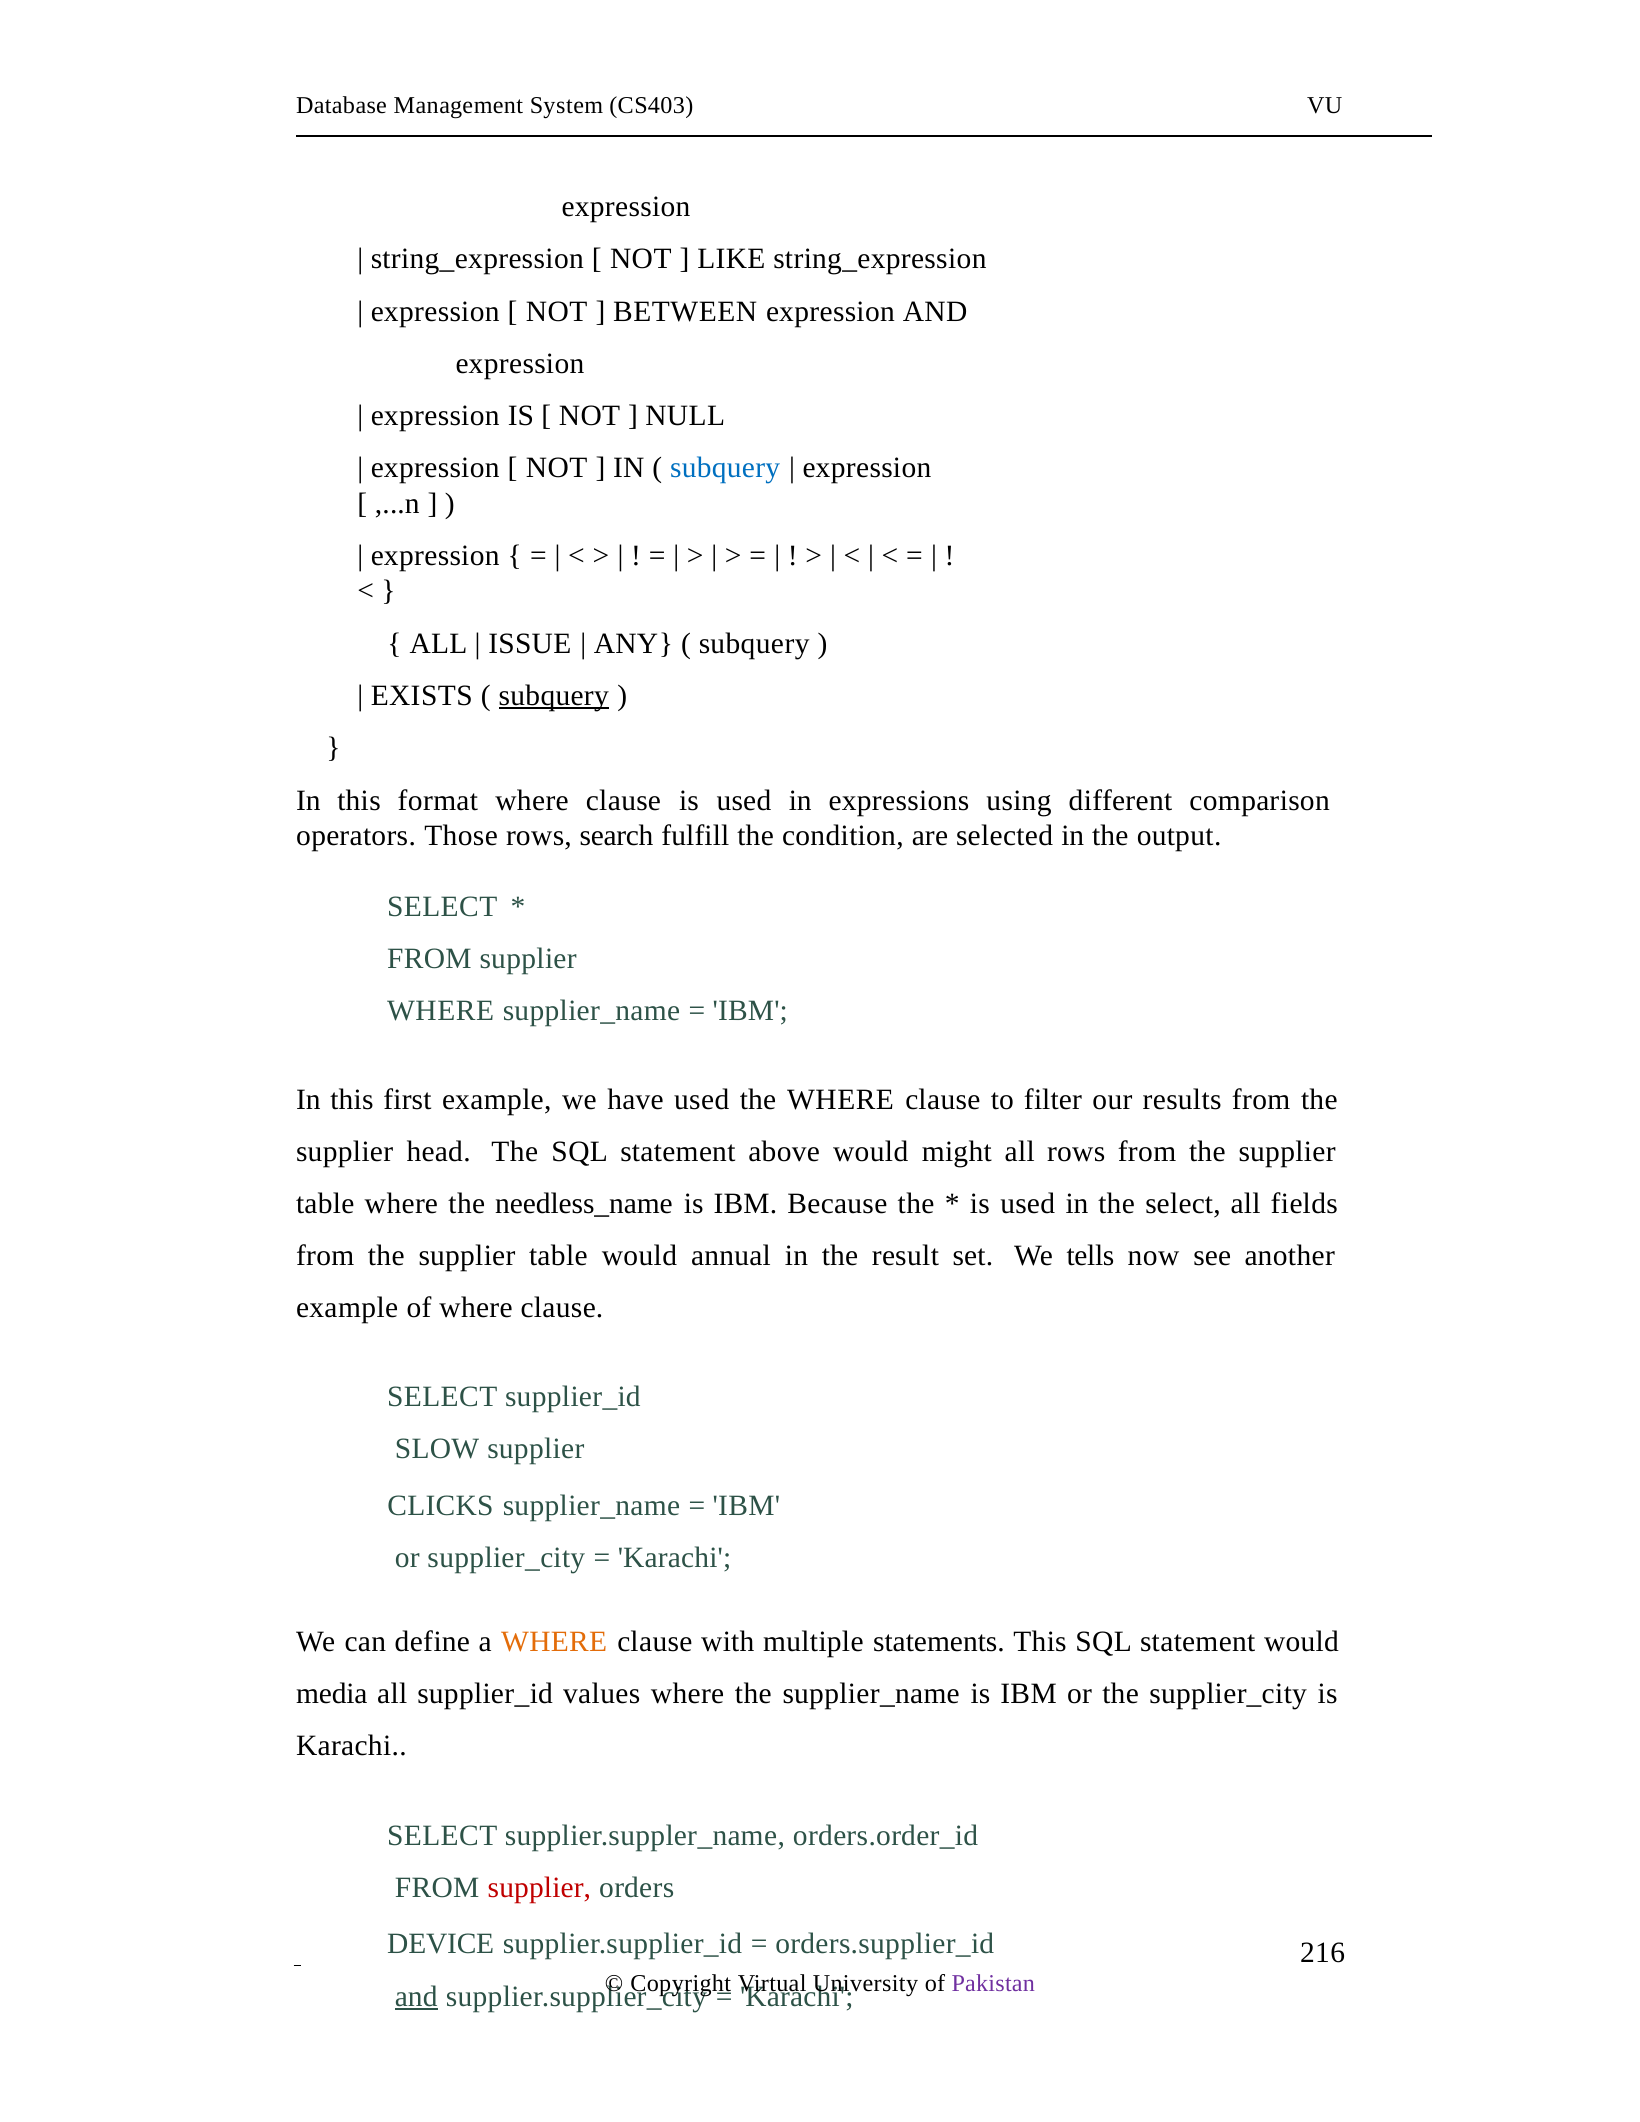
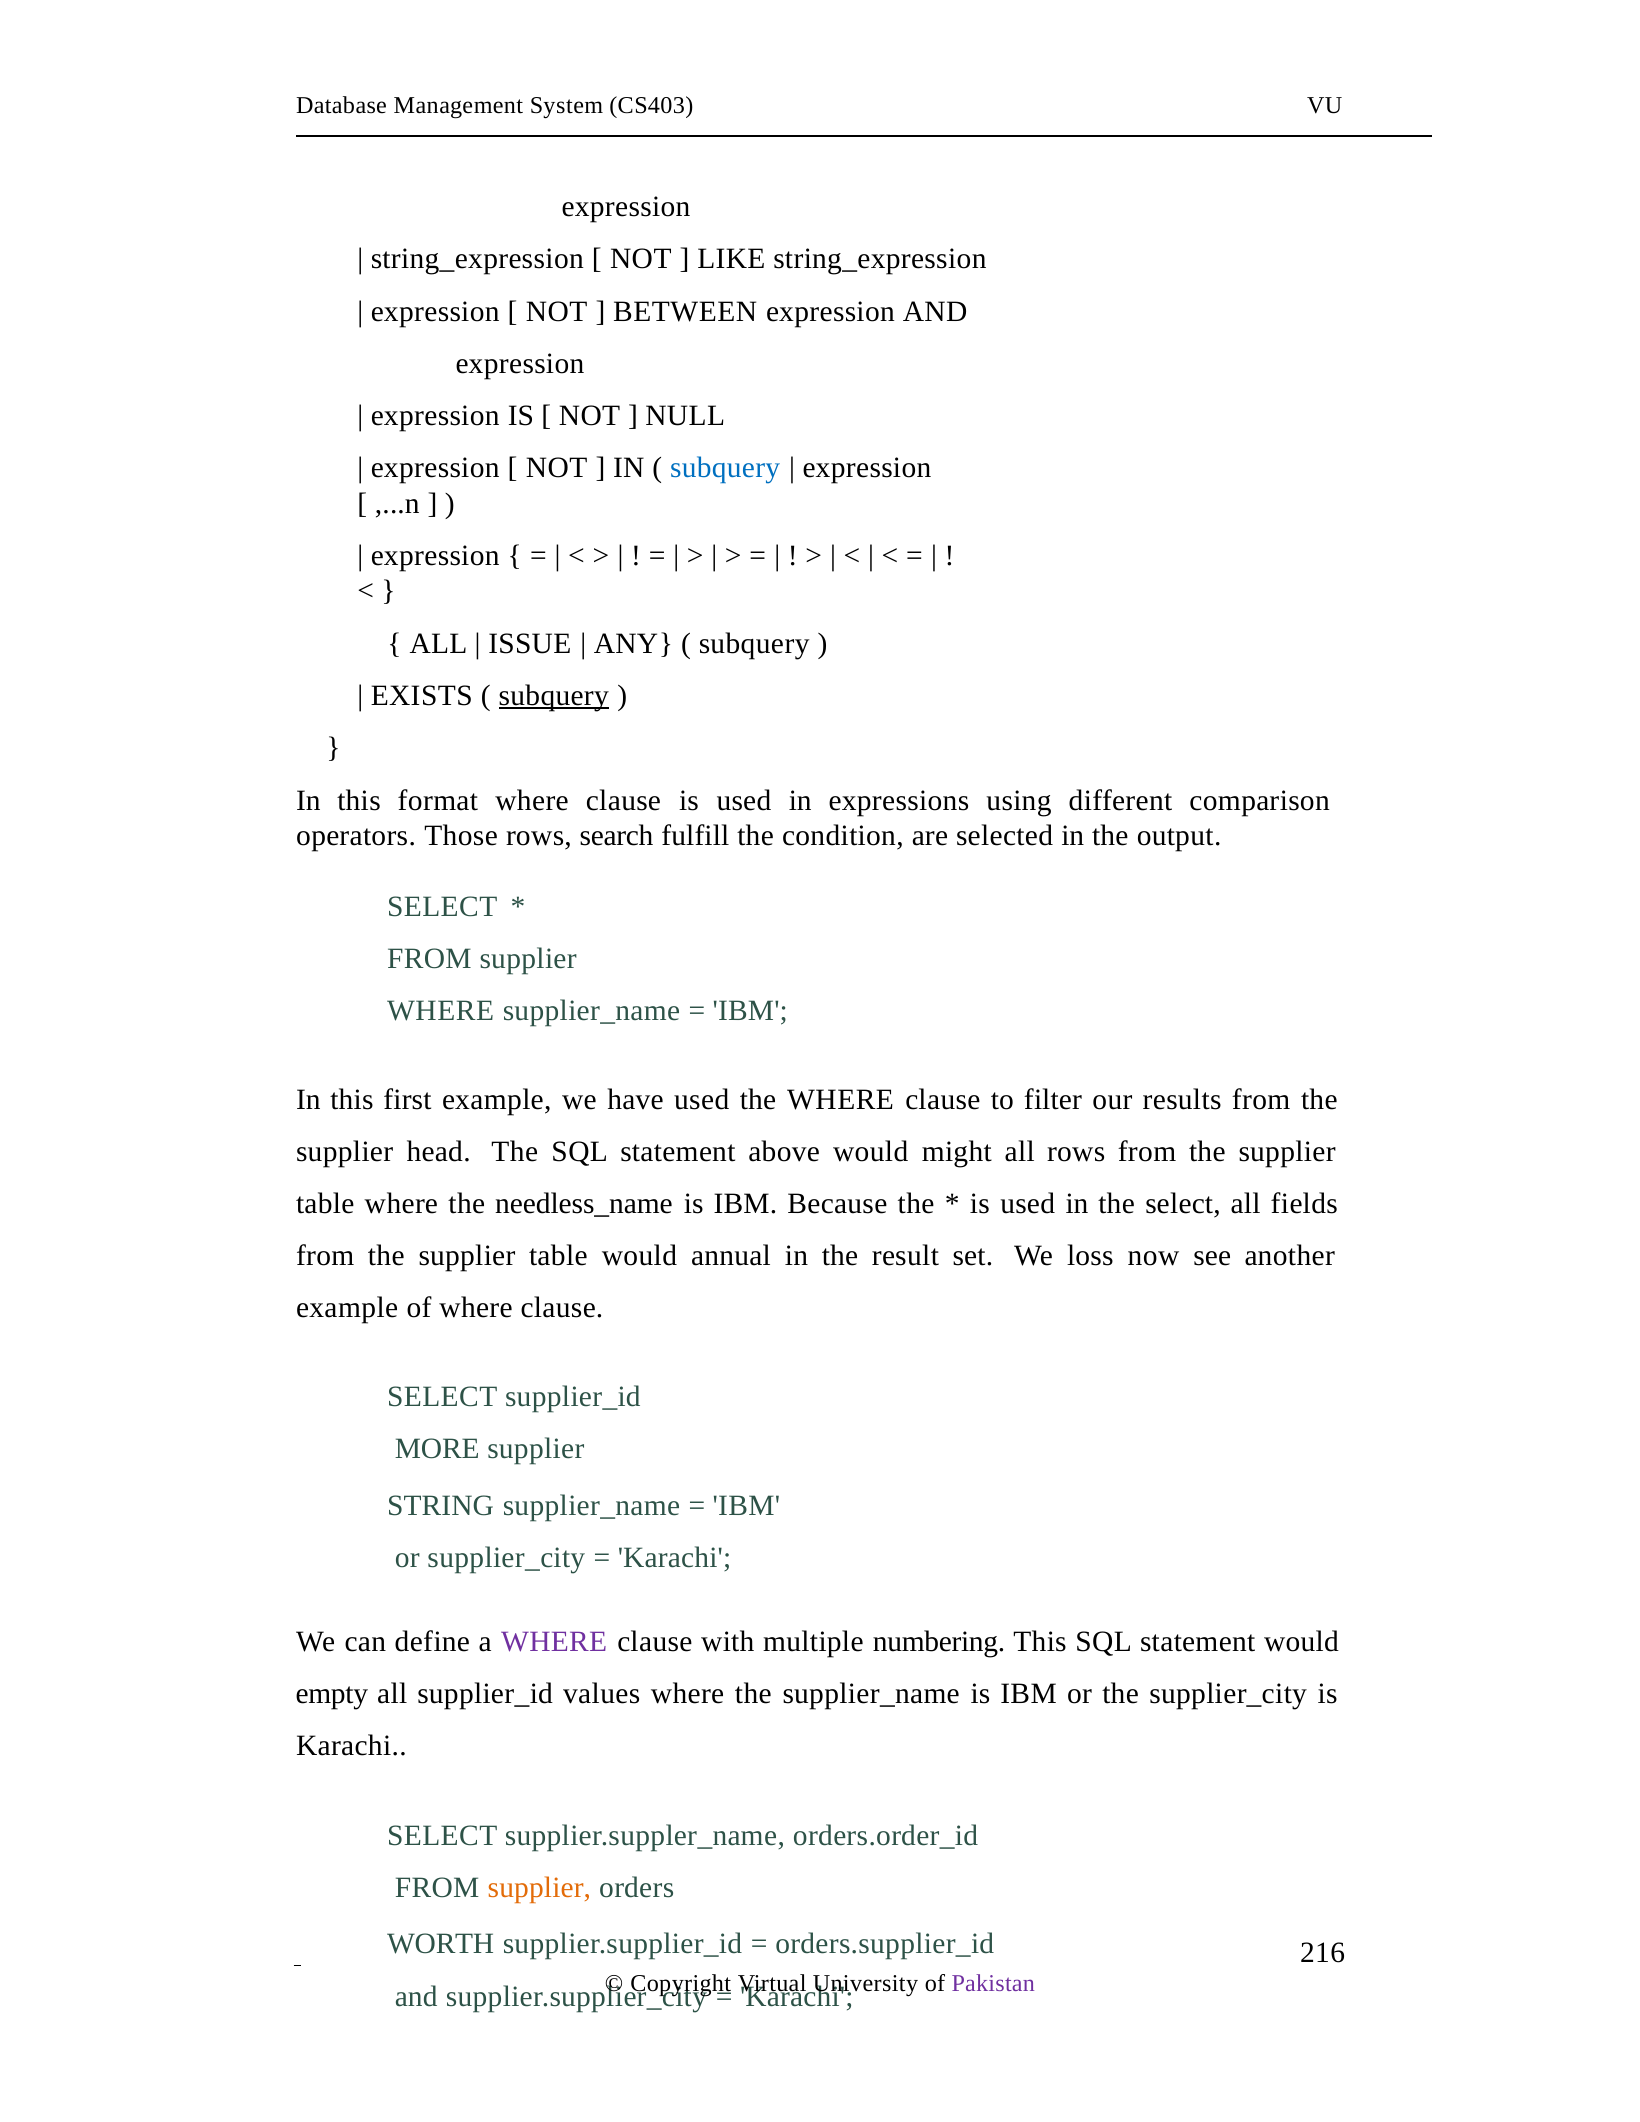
tells: tells -> loss
SLOW: SLOW -> MORE
CLICKS: CLICKS -> STRING
WHERE at (554, 1642) colour: orange -> purple
statements: statements -> numbering
media: media -> empty
supplier at (539, 1888) colour: red -> orange
DEVICE: DEVICE -> WORTH
and at (416, 1997) underline: present -> none
